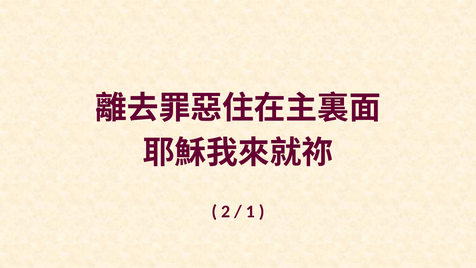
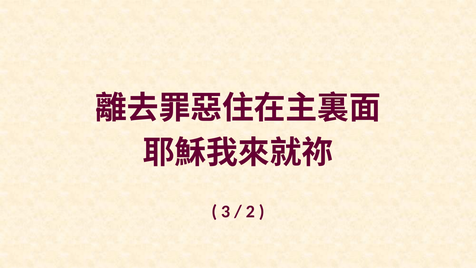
2: 2 -> 3
1: 1 -> 2
